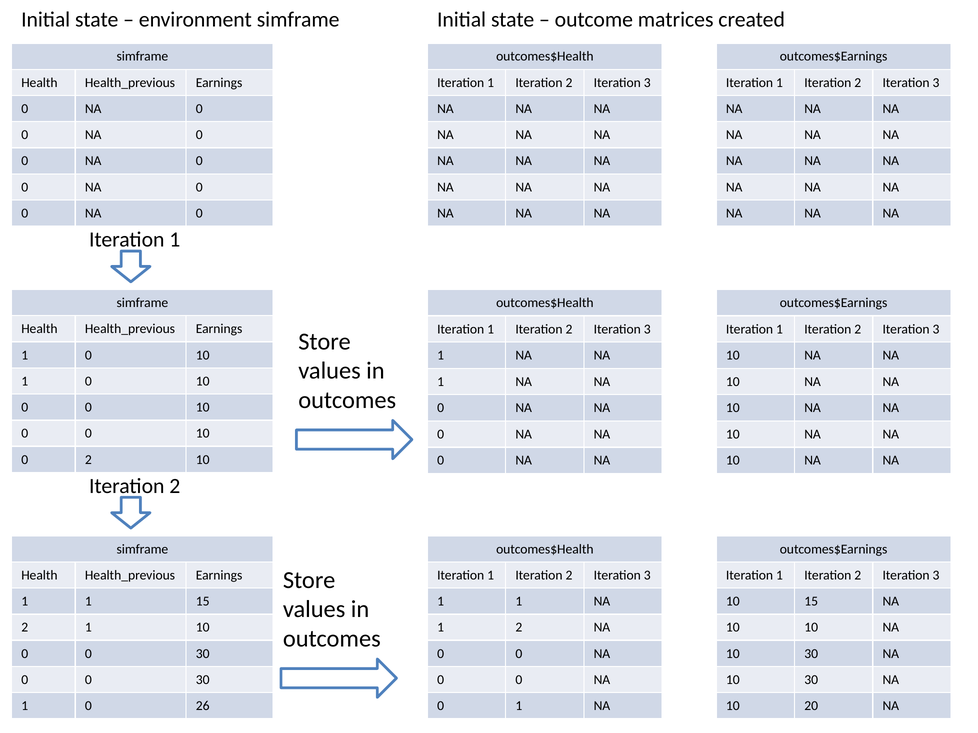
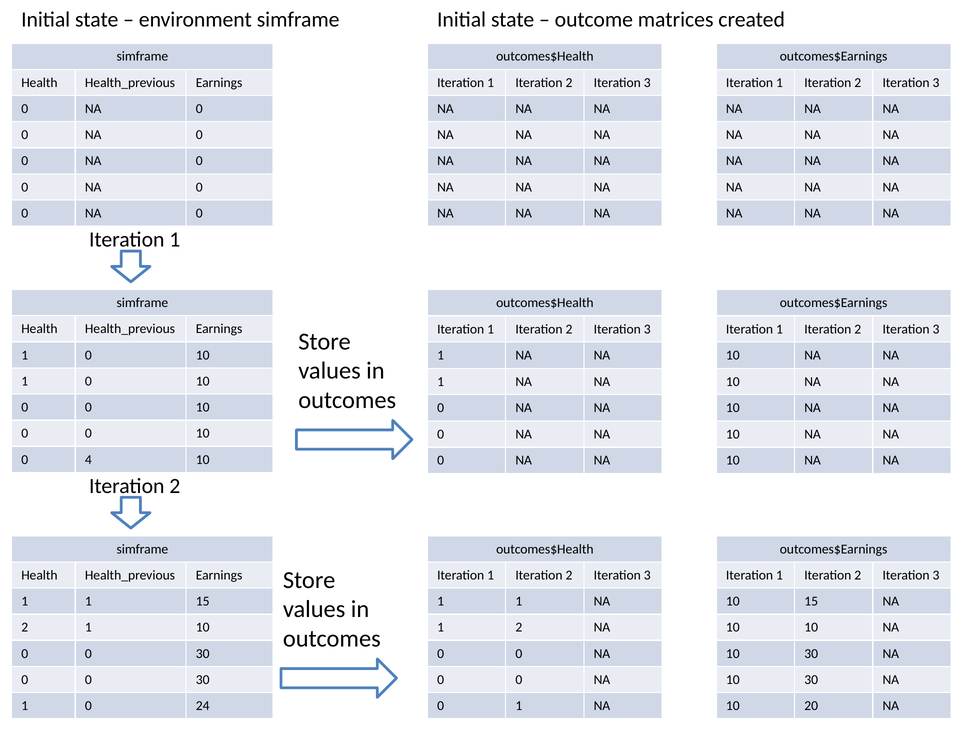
0 2: 2 -> 4
26: 26 -> 24
